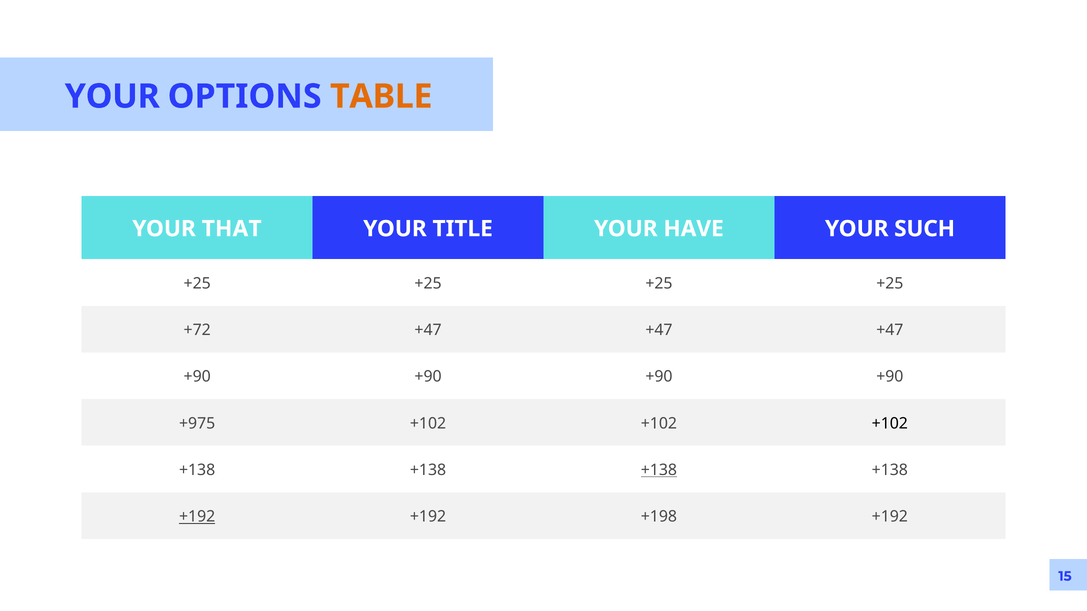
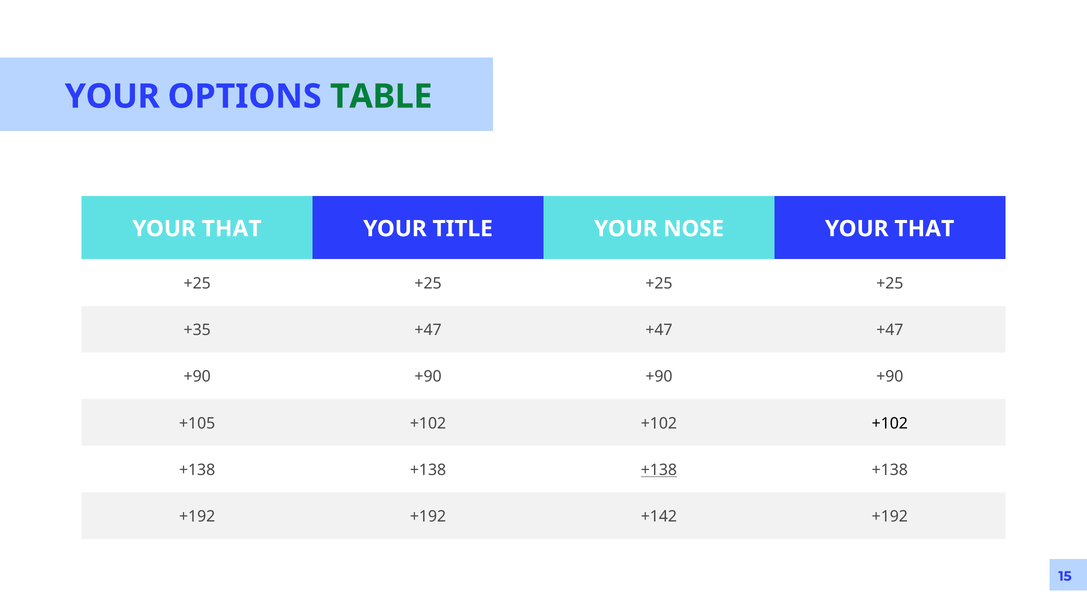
TABLE colour: orange -> green
HAVE: HAVE -> NOSE
SUCH at (925, 229): SUCH -> THAT
+72: +72 -> +35
+975: +975 -> +105
+192 at (197, 517) underline: present -> none
+198: +198 -> +142
